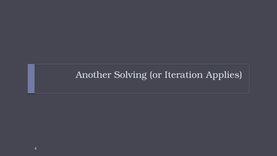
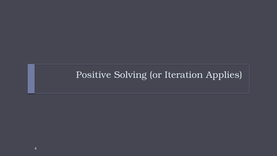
Another: Another -> Positive
